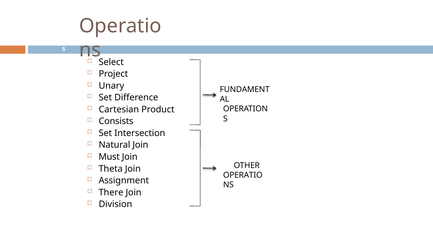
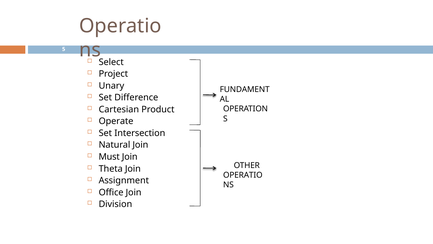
Consists: Consists -> Operate
There: There -> Office
